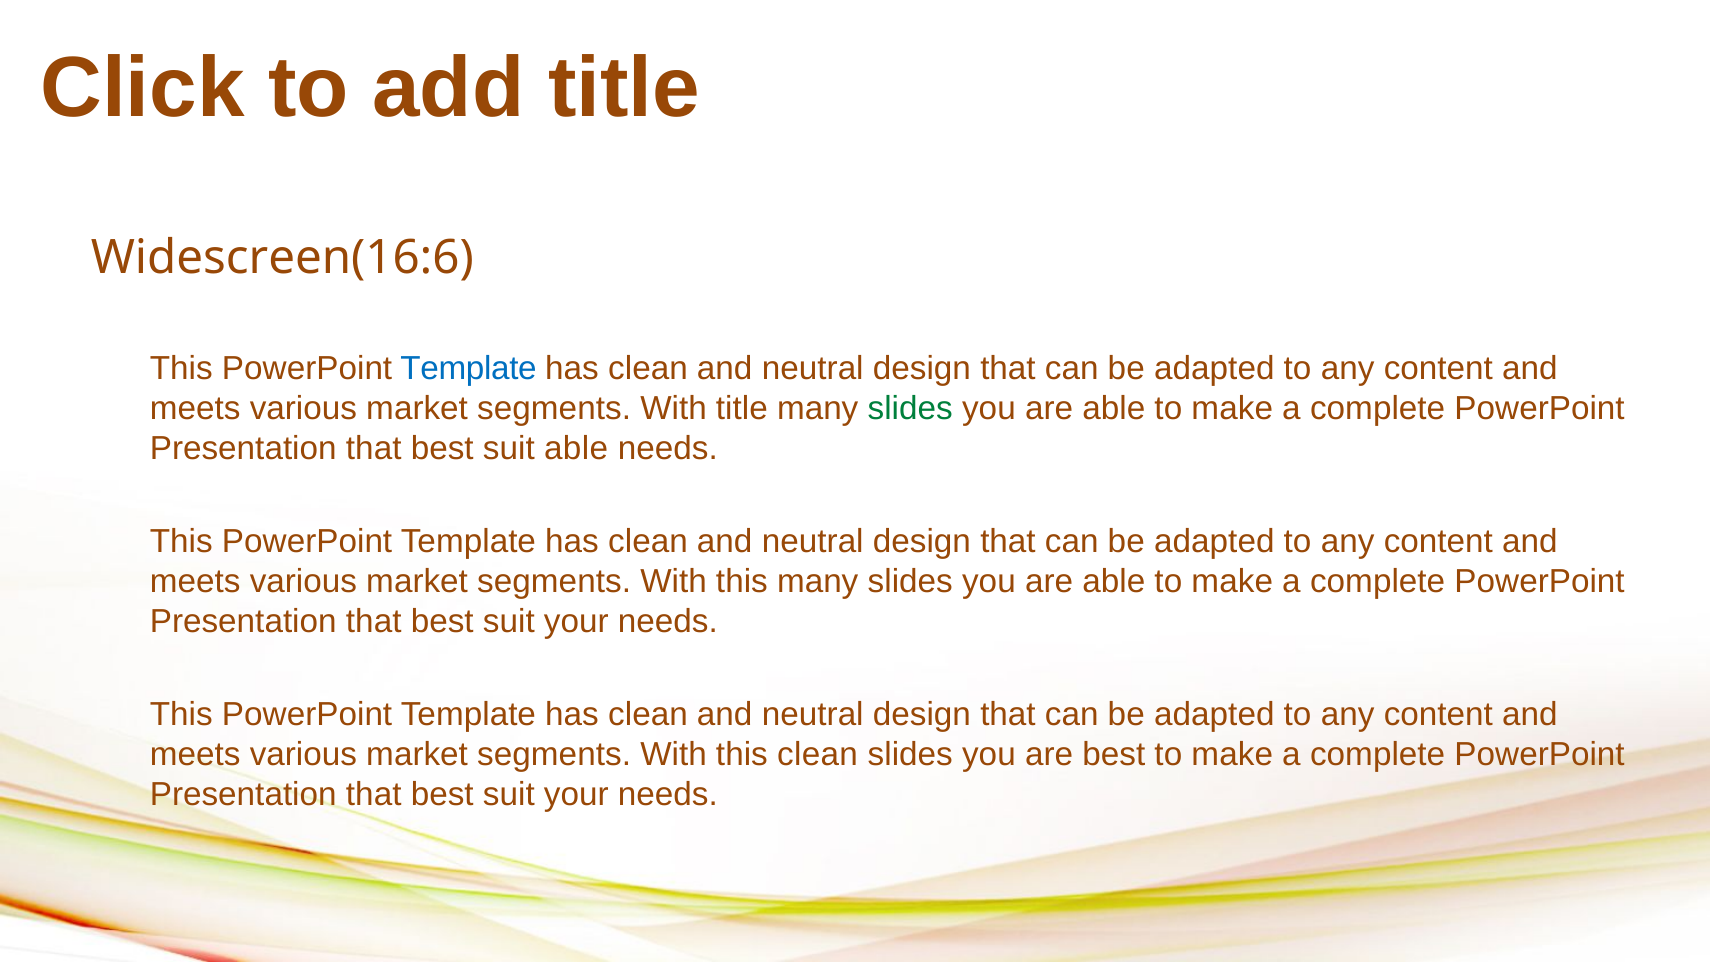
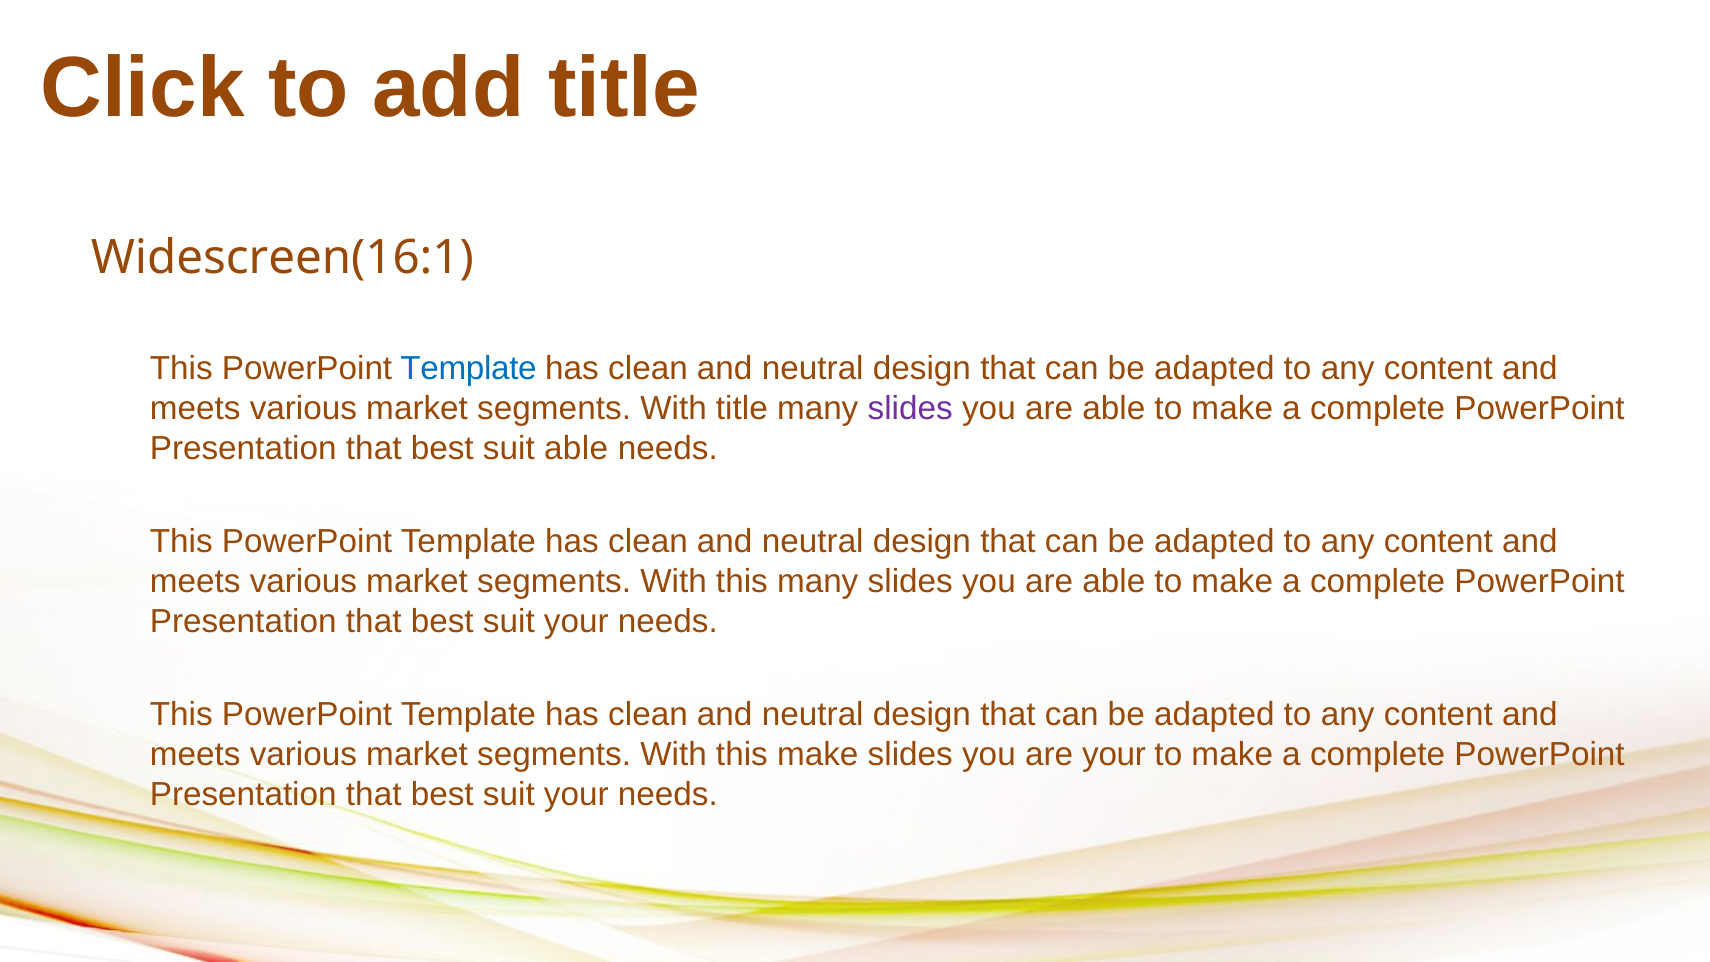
Widescreen(16:6: Widescreen(16:6 -> Widescreen(16:1
slides at (910, 409) colour: green -> purple
this clean: clean -> make
are best: best -> your
